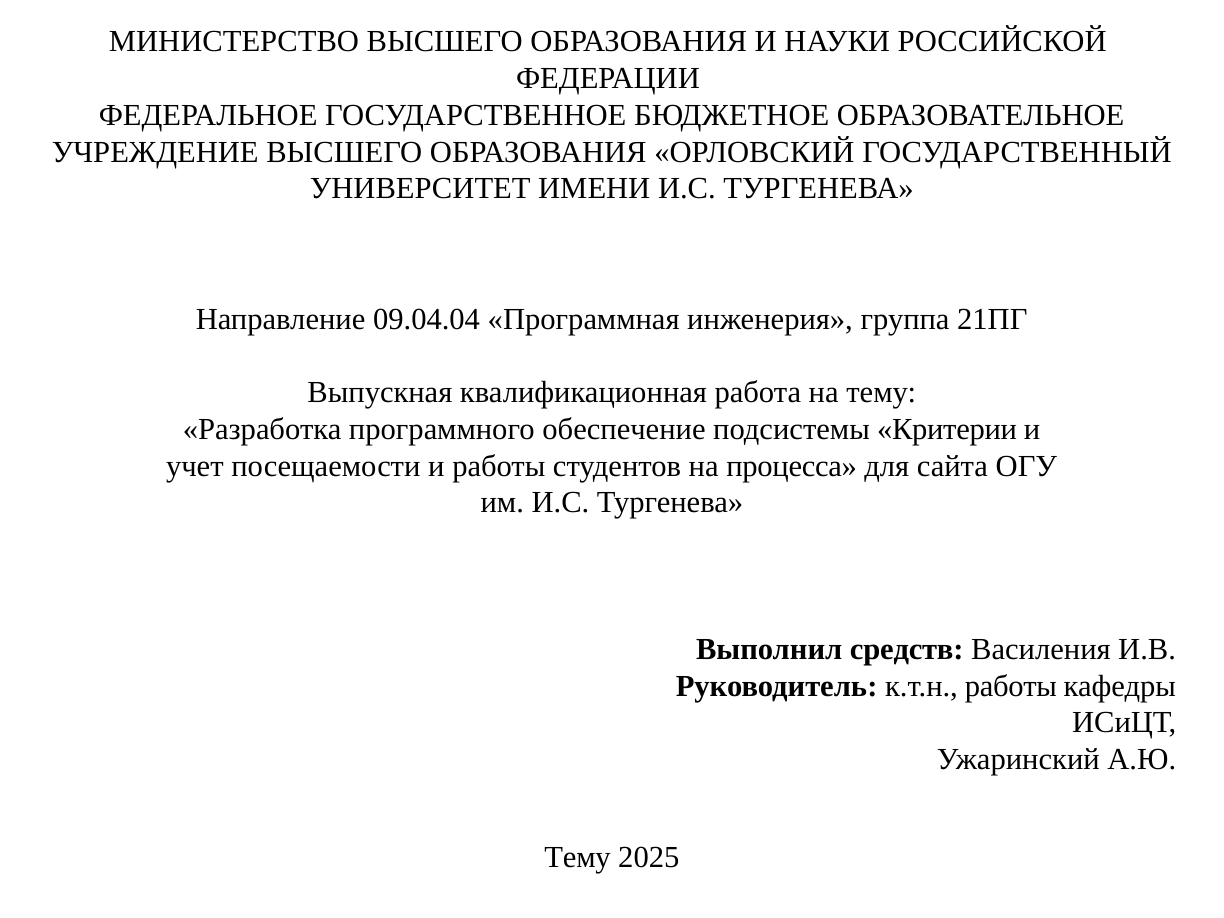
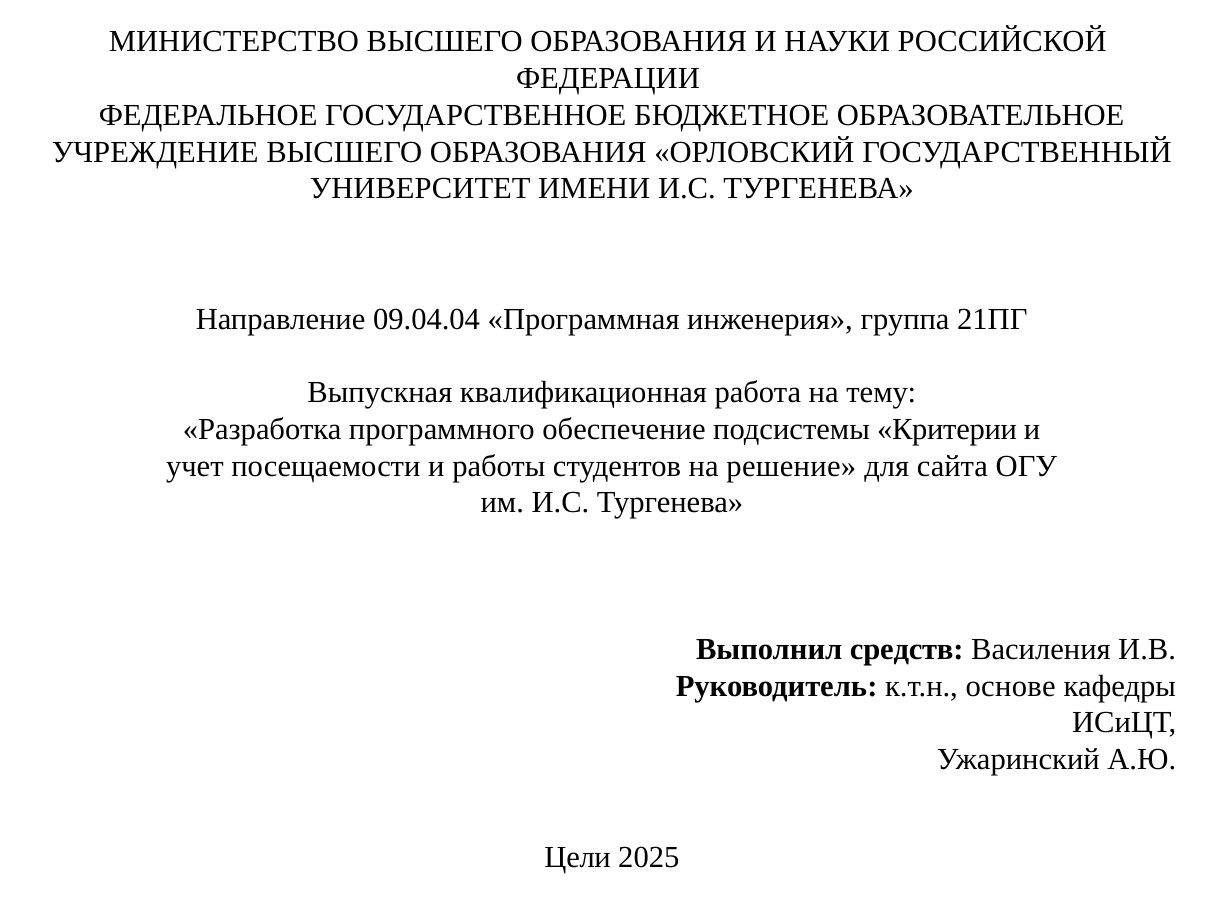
процесса: процесса -> решение
к.т.н работы: работы -> основе
Тему at (578, 857): Тему -> Цели
